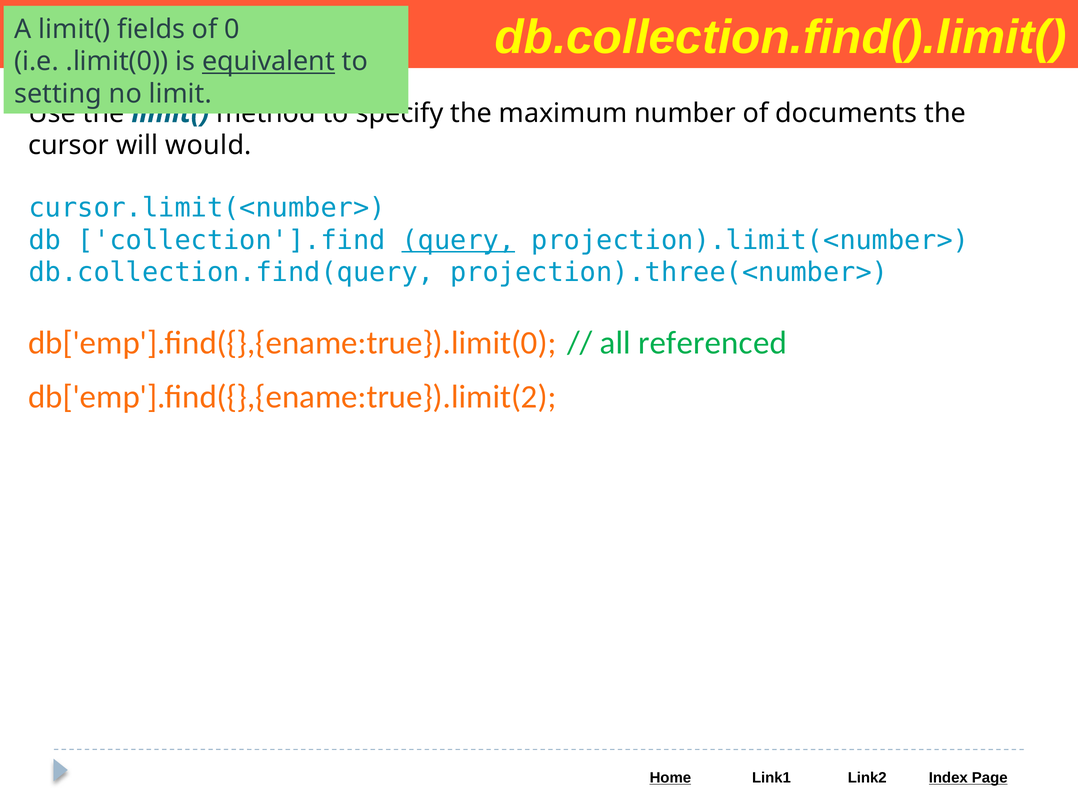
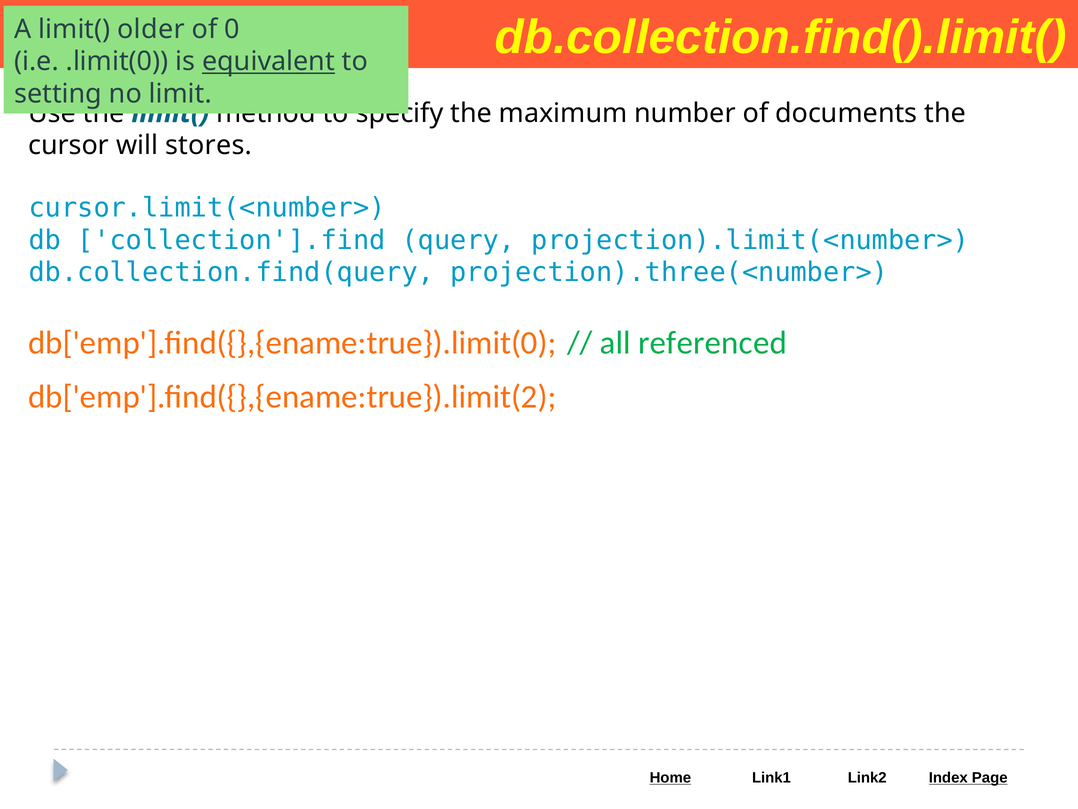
fields: fields -> older
would: would -> stores
query underline: present -> none
